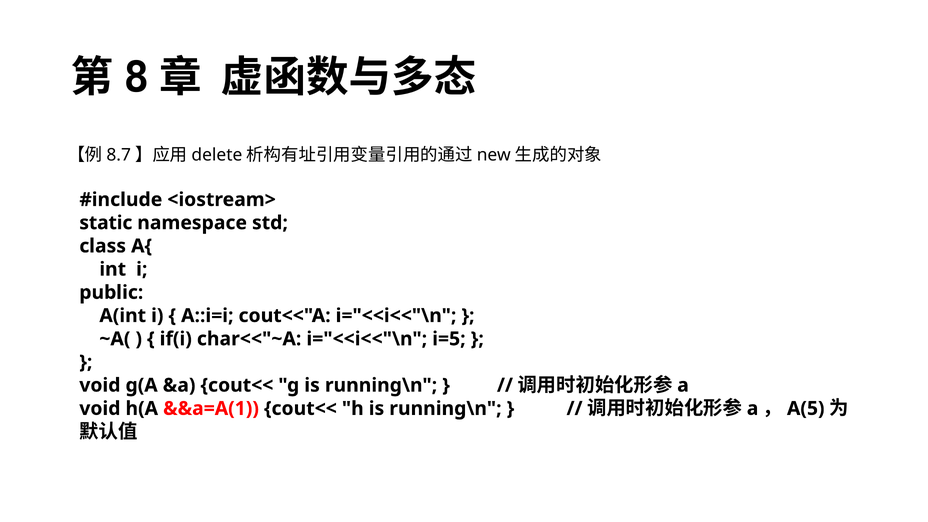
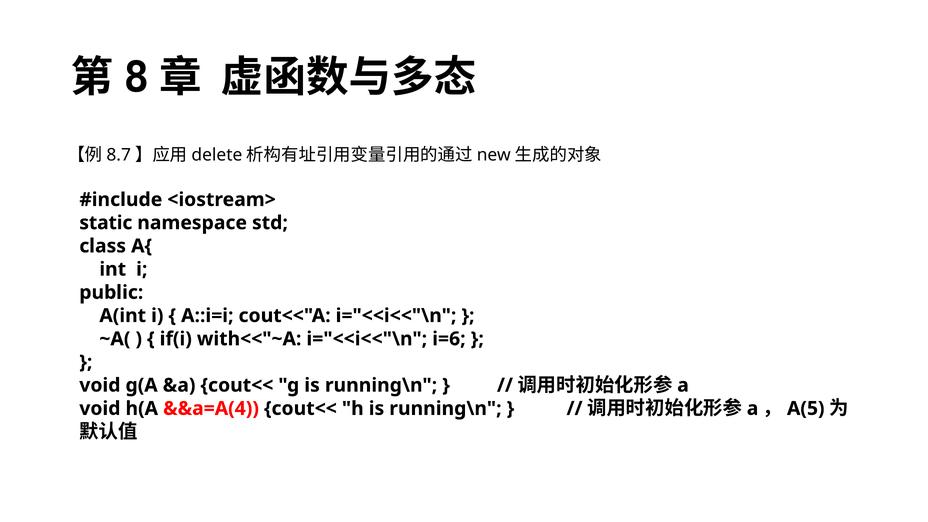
char<<"~A: char<<"~A -> with<<"~A
i=5: i=5 -> i=6
&&a=A(1: &&a=A(1 -> &&a=A(4
